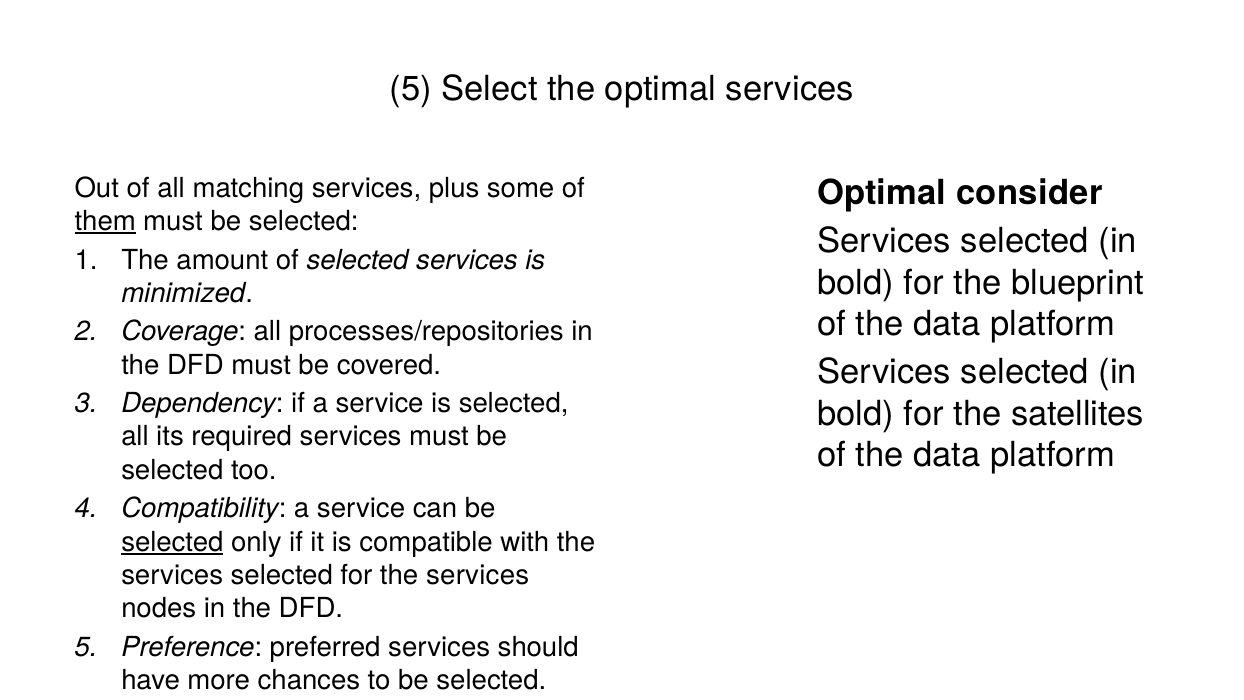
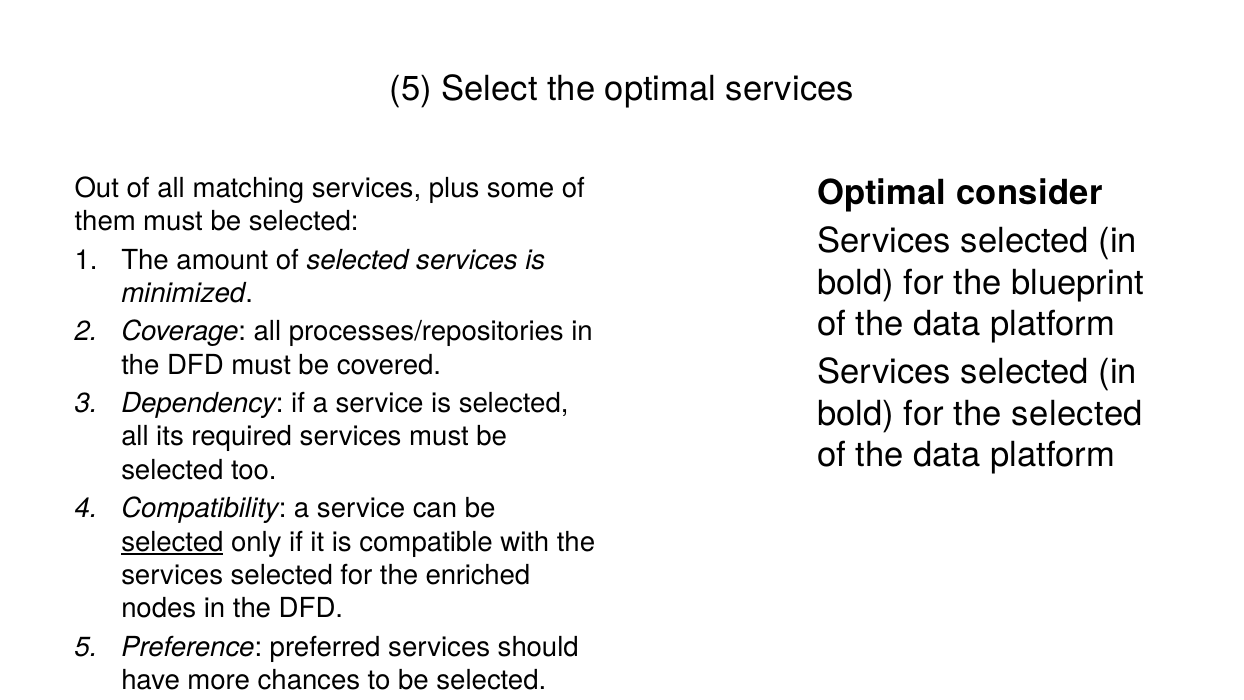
them underline: present -> none
the satellites: satellites -> selected
for the services: services -> enriched
